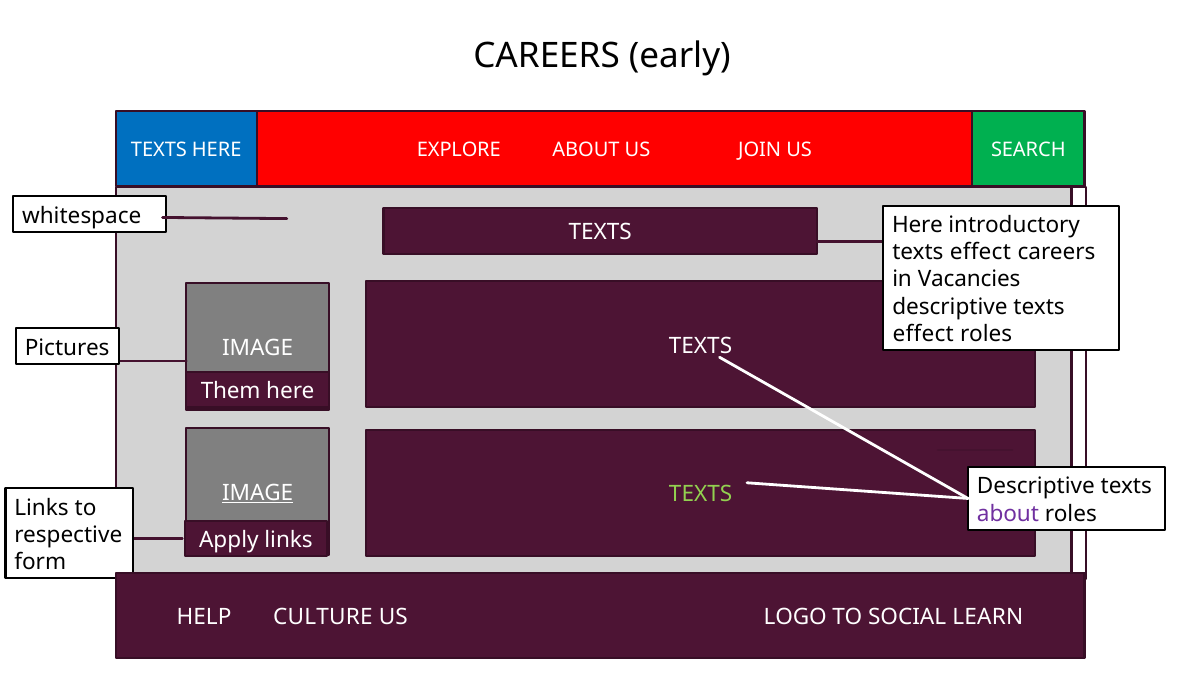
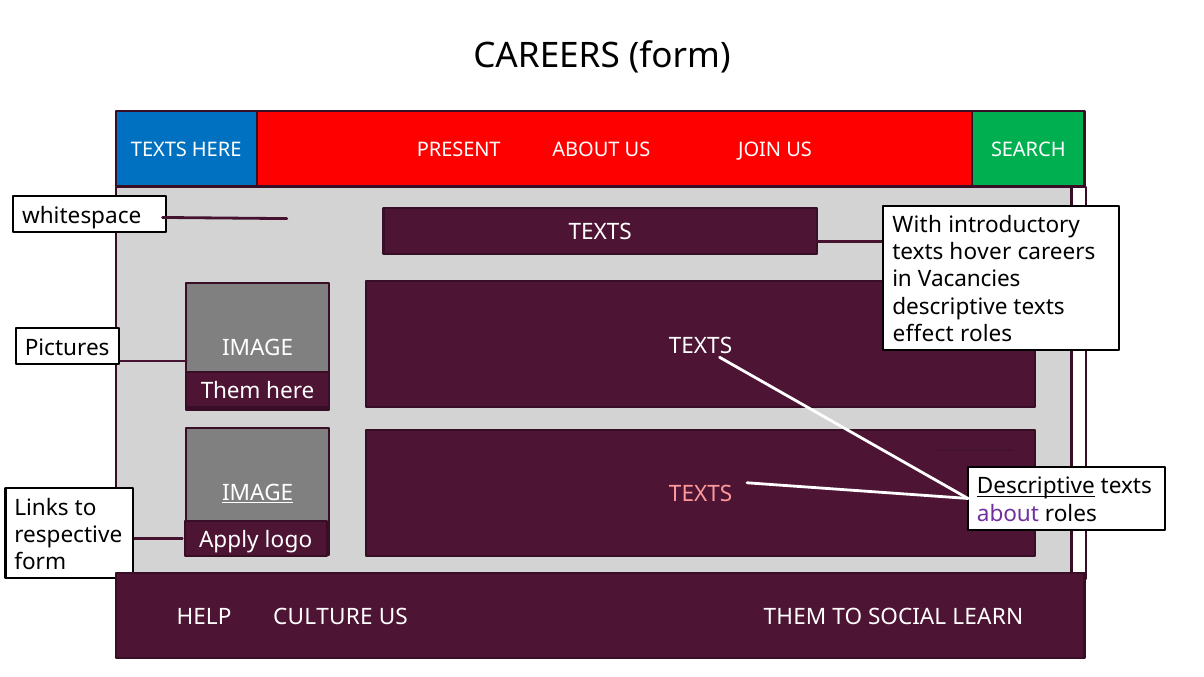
CAREERS early: early -> form
EXPLORE: EXPLORE -> PRESENT
Here at (917, 225): Here -> With
effect at (980, 253): effect -> hover
Descriptive at (1036, 487) underline: none -> present
TEXTS at (701, 495) colour: light green -> pink
Apply links: links -> logo
US LOGO: LOGO -> THEM
